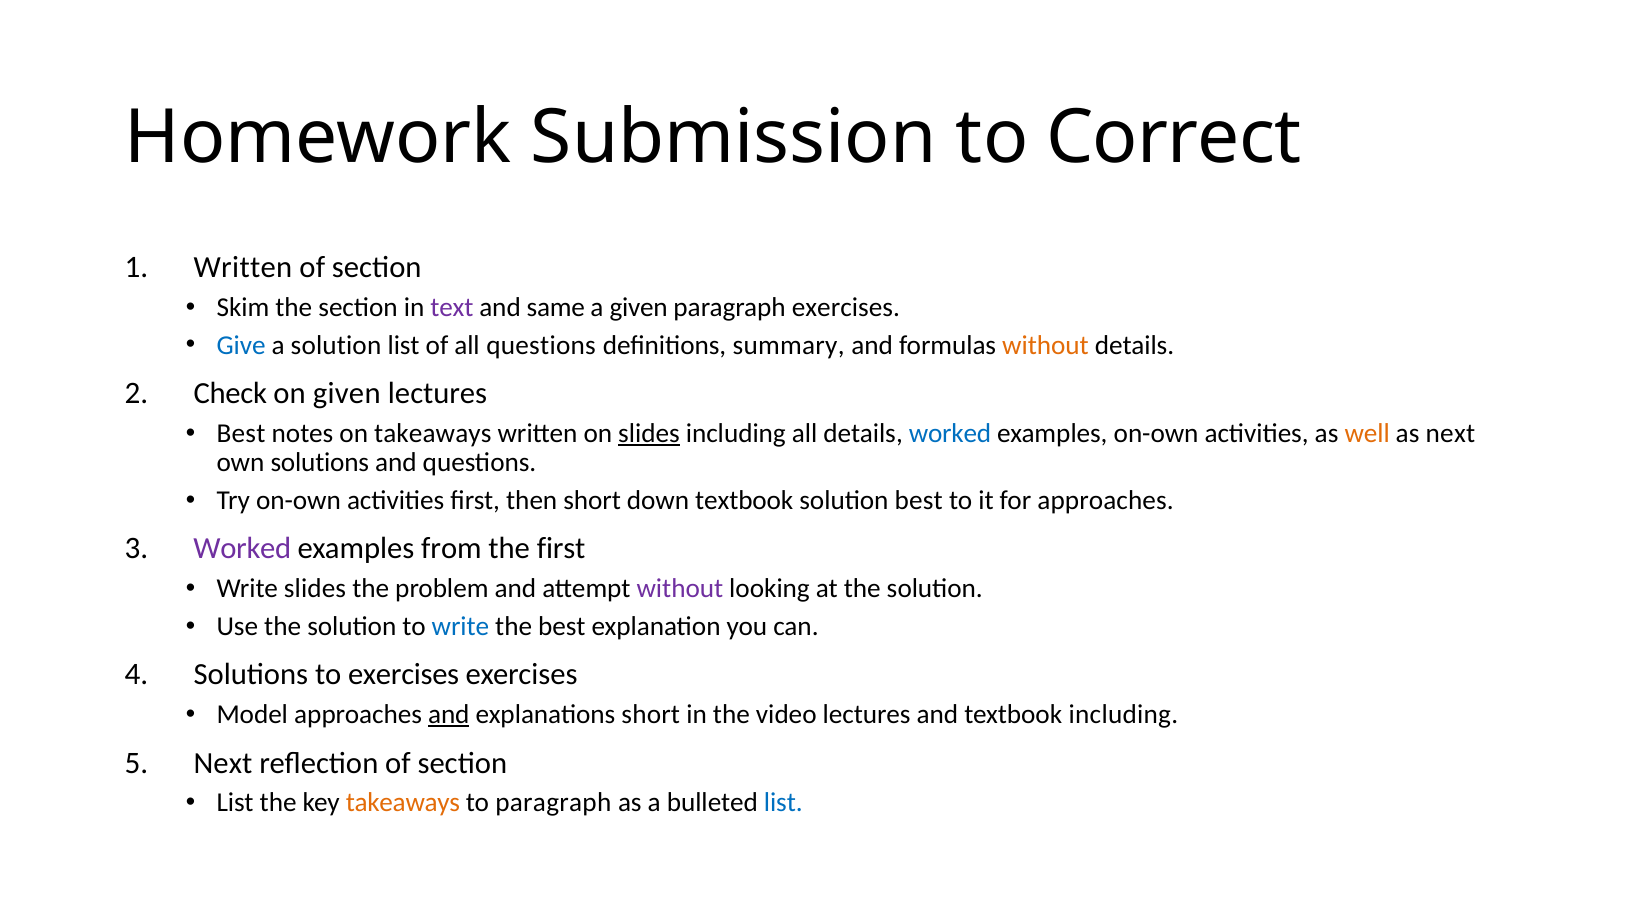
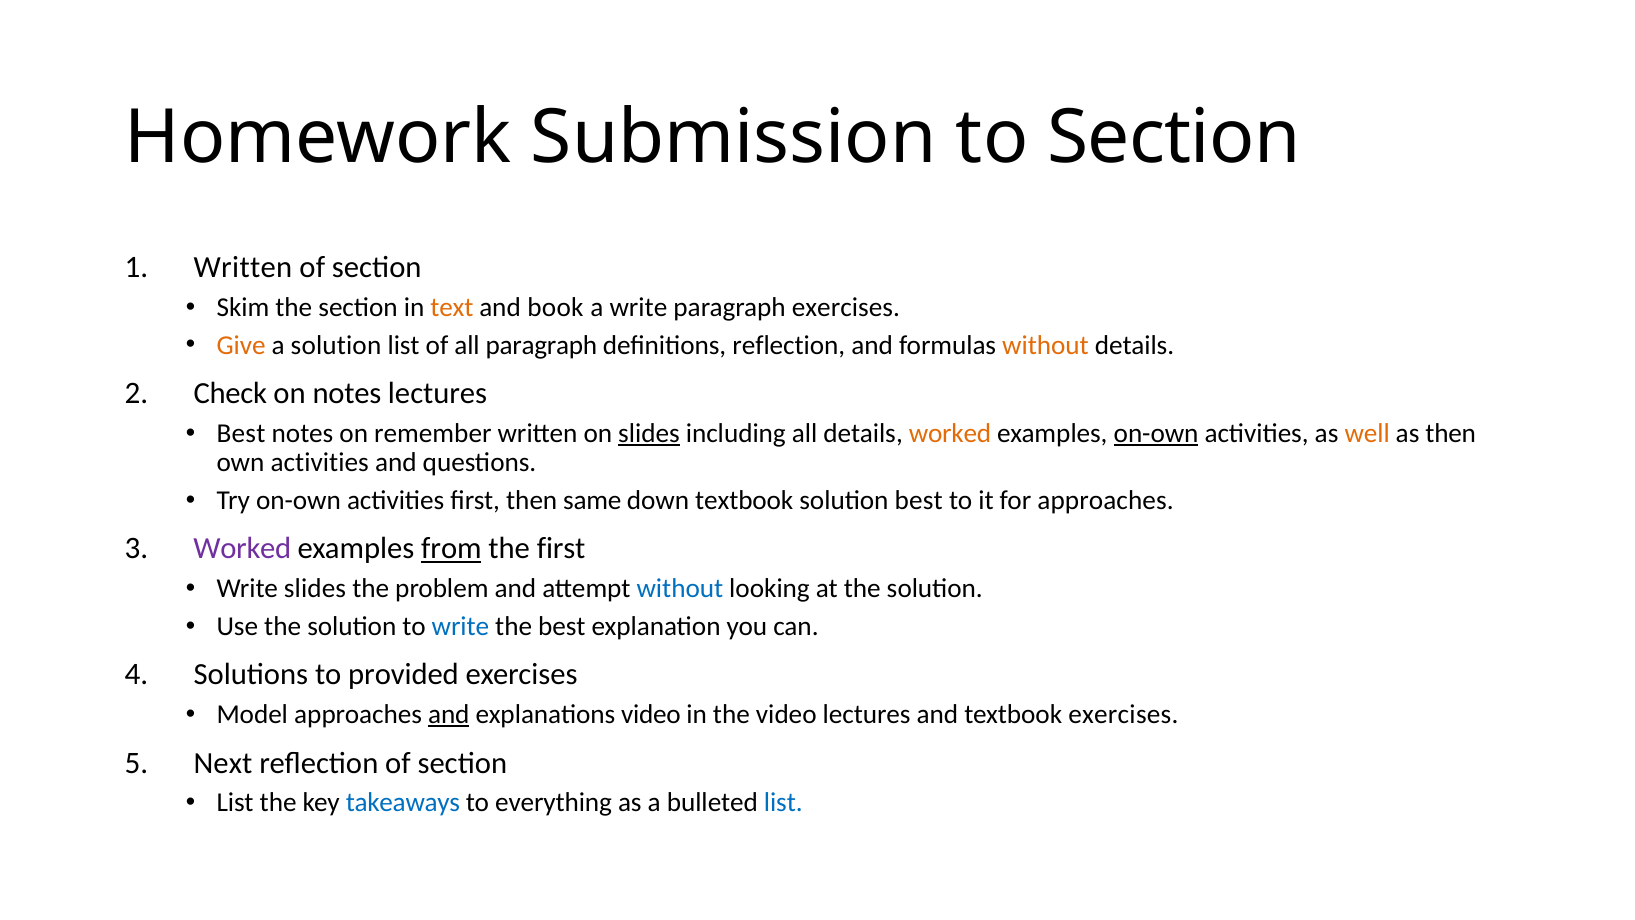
to Correct: Correct -> Section
text colour: purple -> orange
same: same -> book
a given: given -> write
Give colour: blue -> orange
all questions: questions -> paragraph
definitions summary: summary -> reflection
on given: given -> notes
on takeaways: takeaways -> remember
worked at (950, 433) colour: blue -> orange
on-own at (1156, 433) underline: none -> present
as next: next -> then
own solutions: solutions -> activities
then short: short -> same
from underline: none -> present
without at (680, 588) colour: purple -> blue
to exercises: exercises -> provided
explanations short: short -> video
textbook including: including -> exercises
takeaways at (403, 802) colour: orange -> blue
to paragraph: paragraph -> everything
